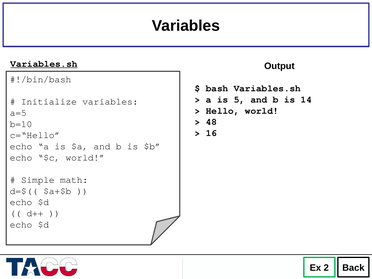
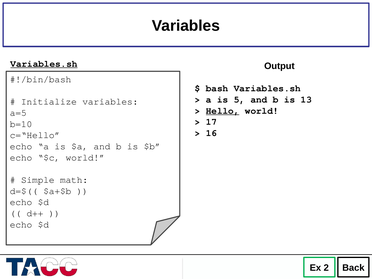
14: 14 -> 13
Hello underline: none -> present
48: 48 -> 17
